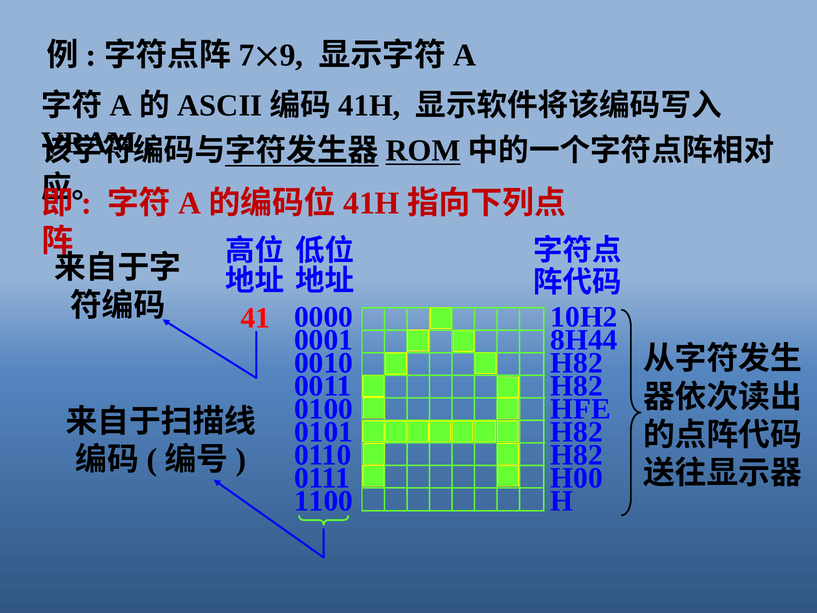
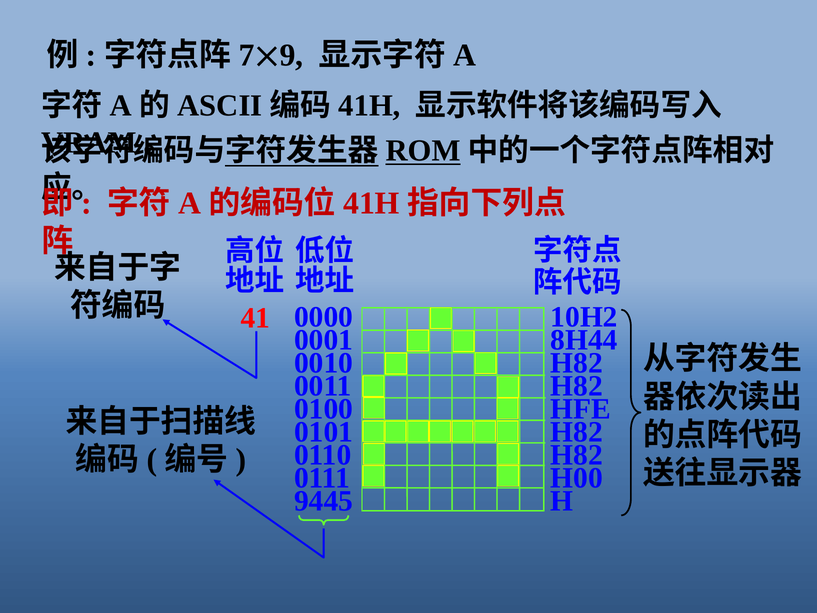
1100: 1100 -> 9445
